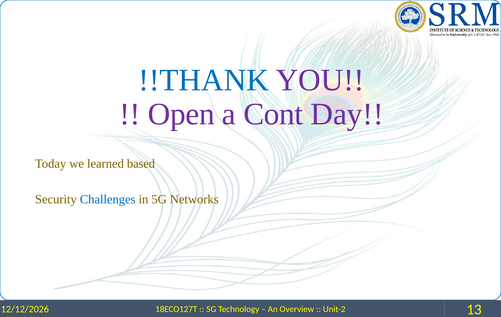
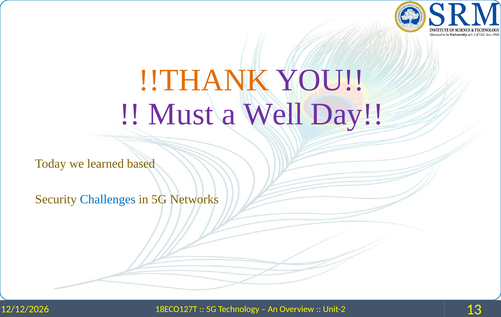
!!THANK colour: blue -> orange
Open: Open -> Must
Cont: Cont -> Well
